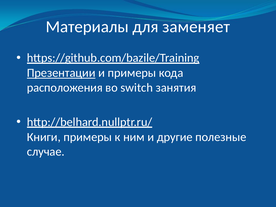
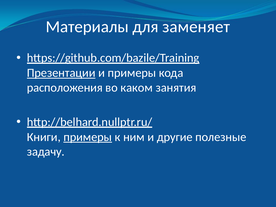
switch: switch -> каком
примеры at (88, 137) underline: none -> present
случае: случае -> задачу
